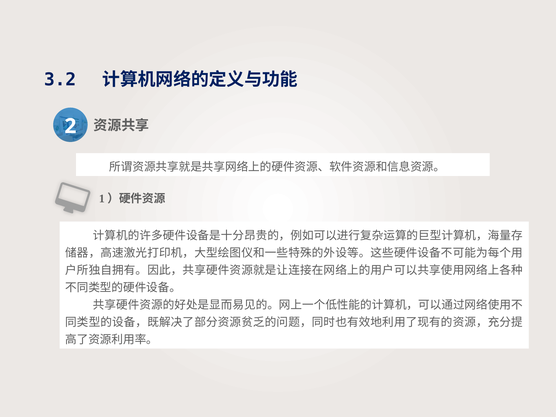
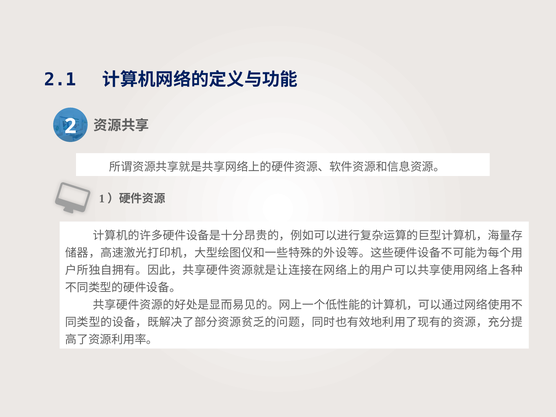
3.2: 3.2 -> 2.1
